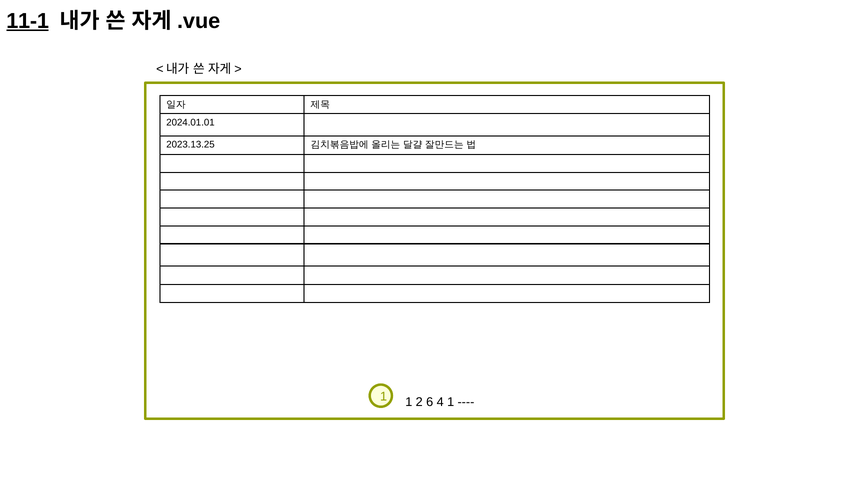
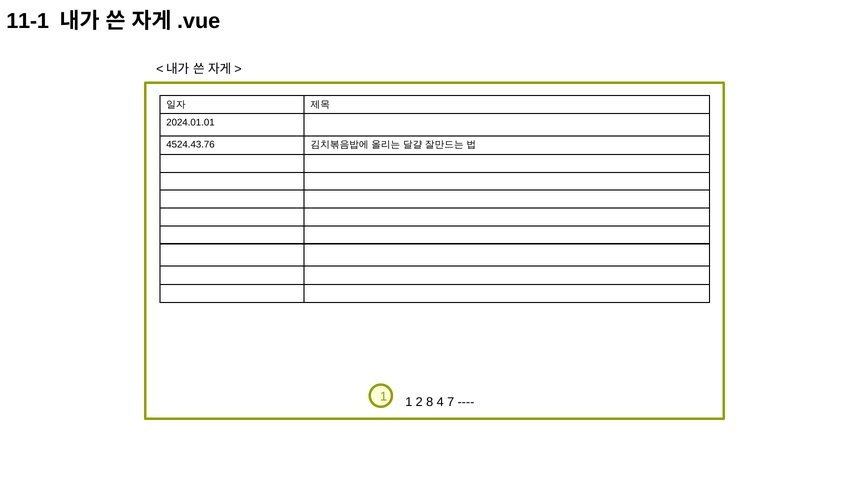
11-1 underline: present -> none
2023.13.25: 2023.13.25 -> 4524.43.76
6: 6 -> 8
4 1: 1 -> 7
